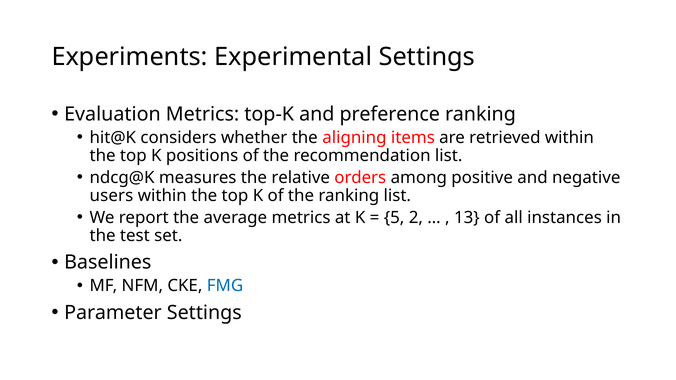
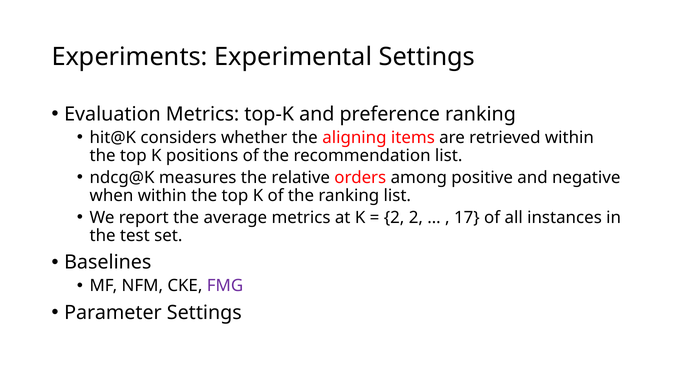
users: users -> when
5 at (394, 218): 5 -> 2
13: 13 -> 17
FMG colour: blue -> purple
